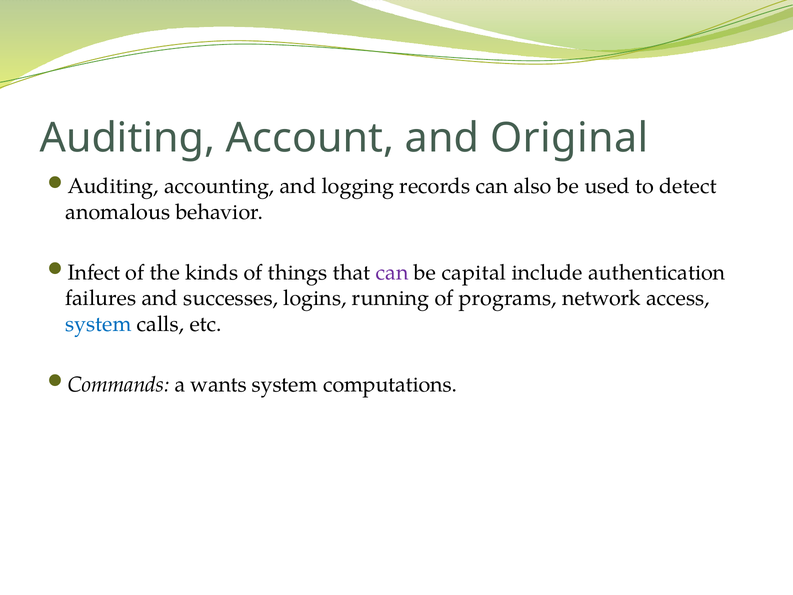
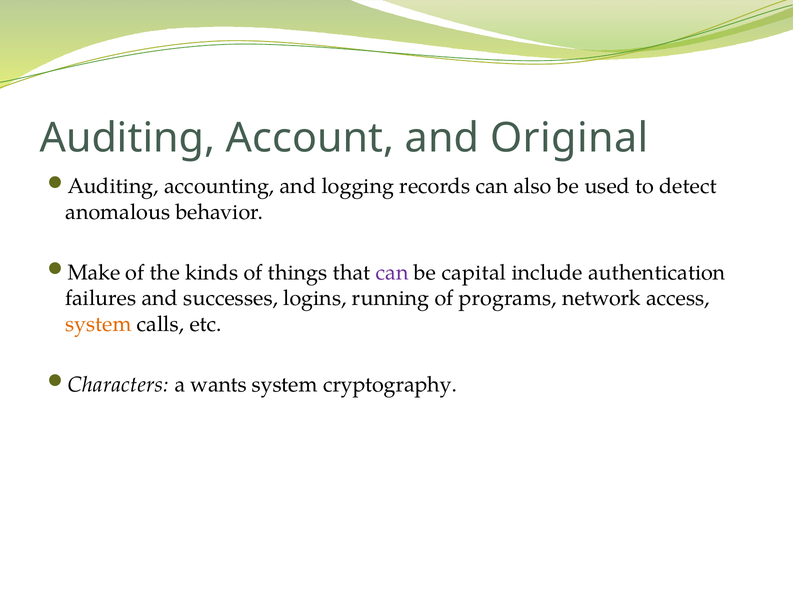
Infect: Infect -> Make
system at (98, 324) colour: blue -> orange
Commands: Commands -> Characters
computations: computations -> cryptography
